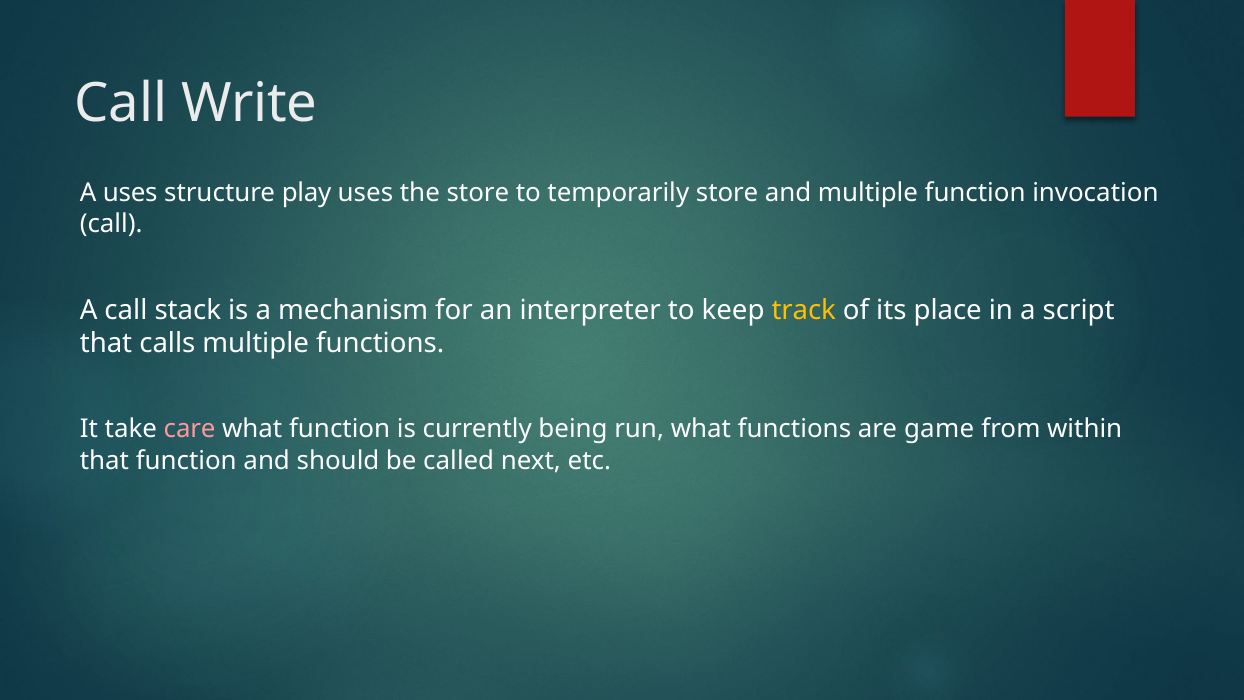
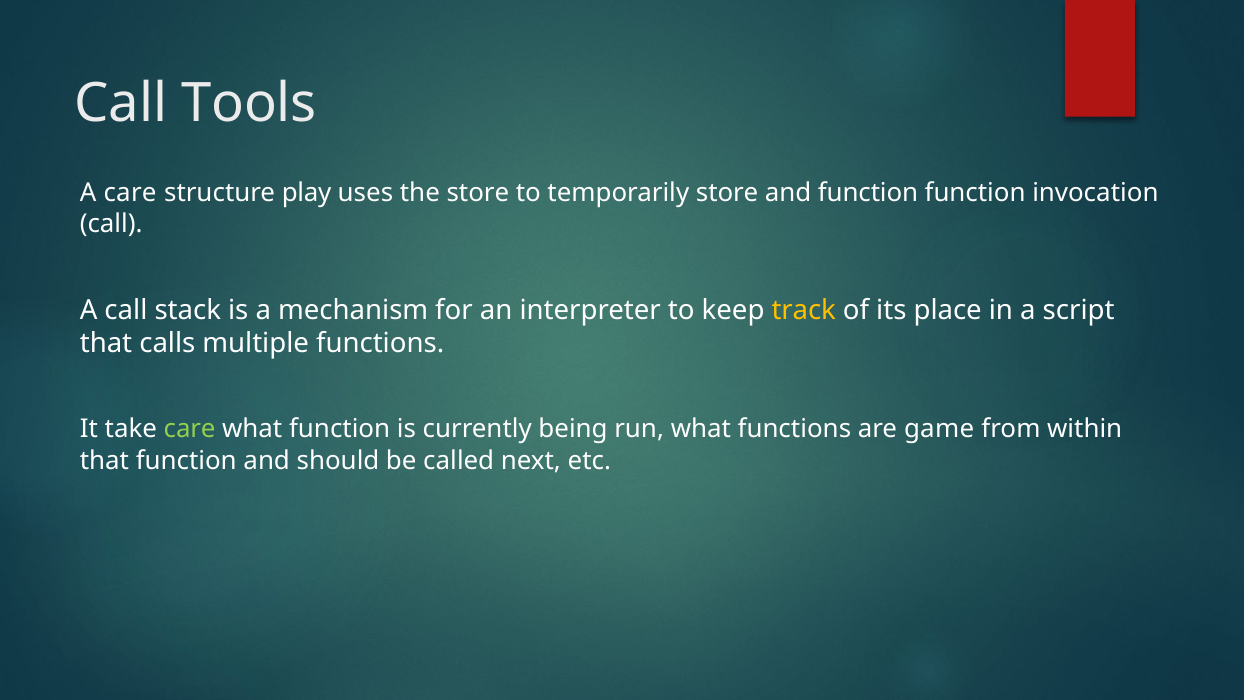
Write: Write -> Tools
A uses: uses -> care
and multiple: multiple -> function
care at (190, 429) colour: pink -> light green
